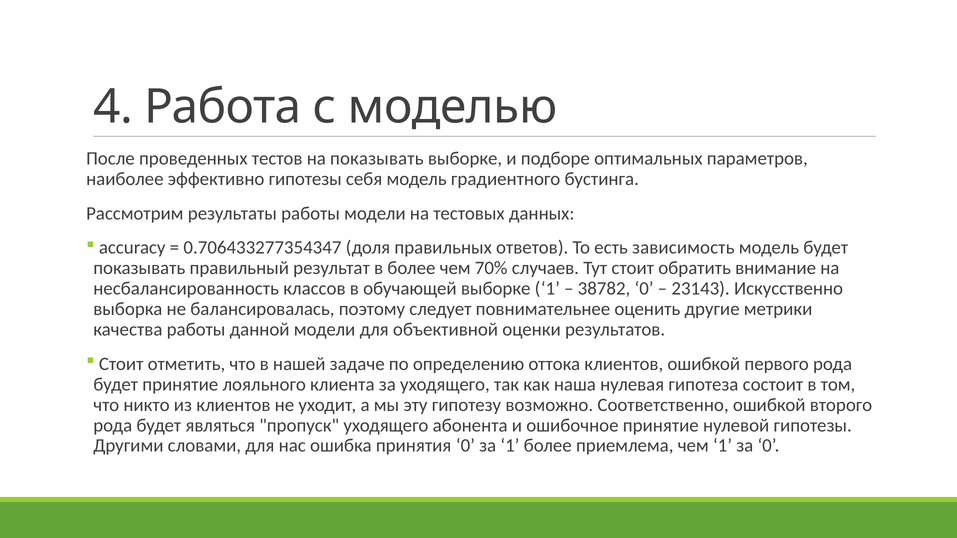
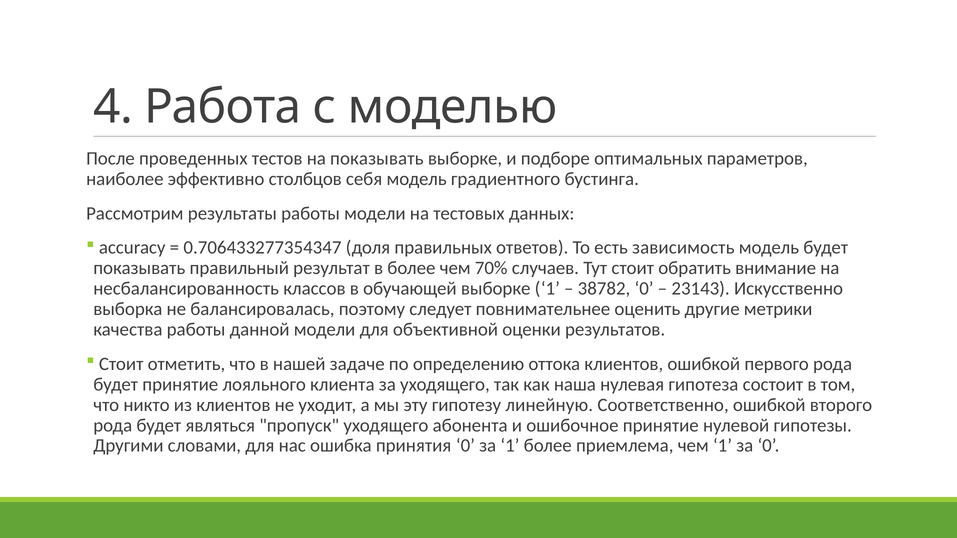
эффективно гипотезы: гипотезы -> столбцов
возможно: возможно -> линейную
